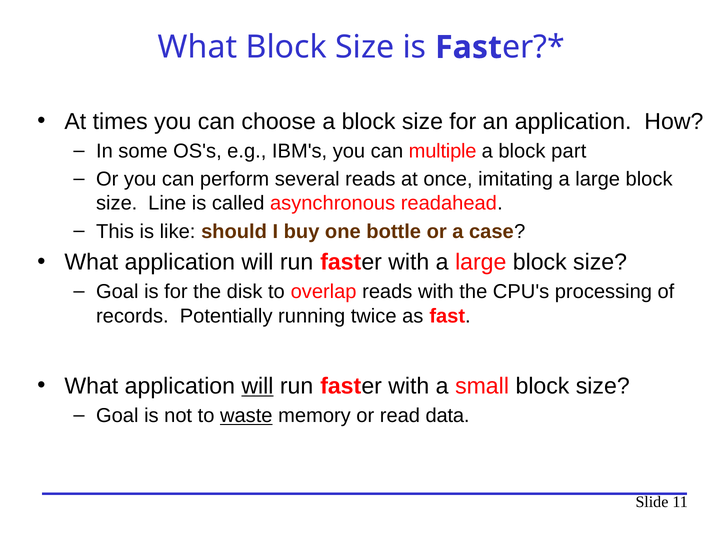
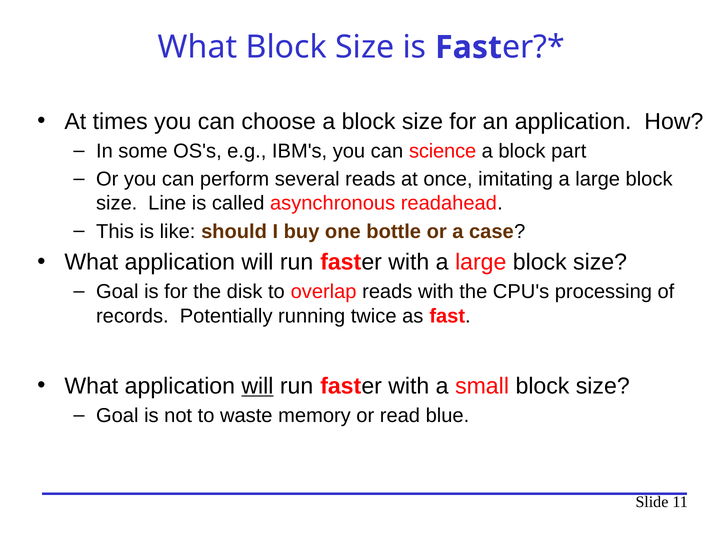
multiple: multiple -> science
waste underline: present -> none
data: data -> blue
